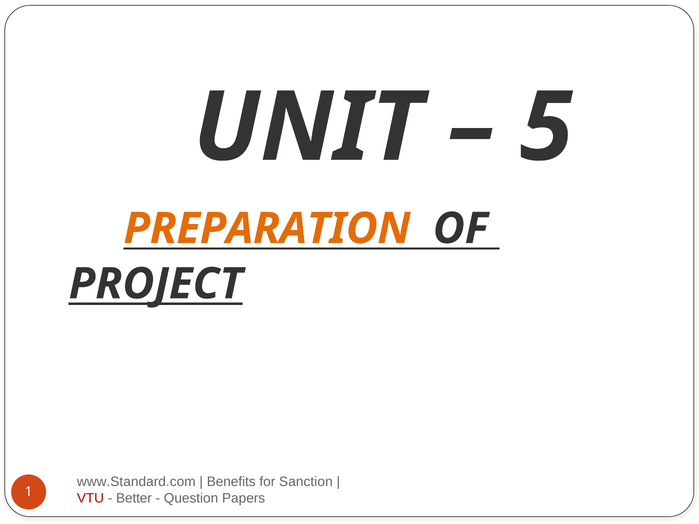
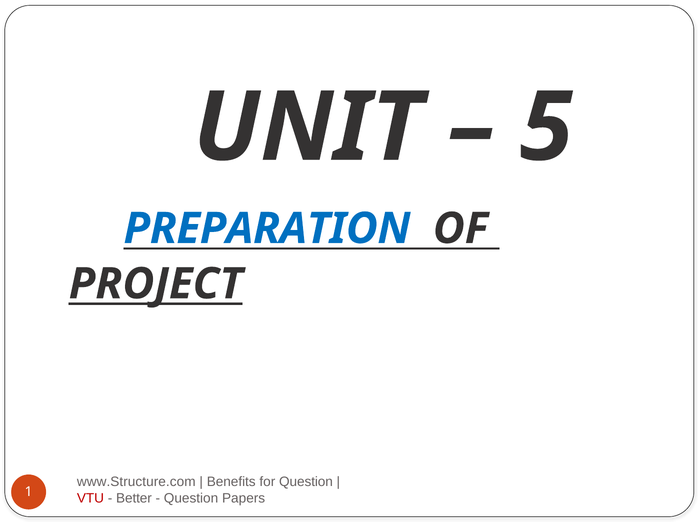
PREPARATION colour: orange -> blue
www.Standard.com: www.Standard.com -> www.Structure.com
for Sanction: Sanction -> Question
